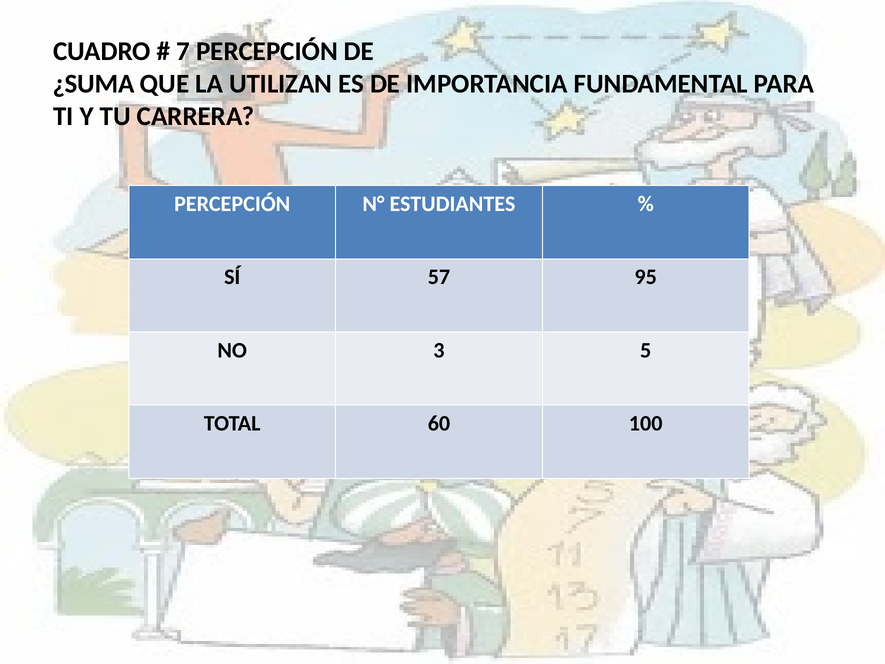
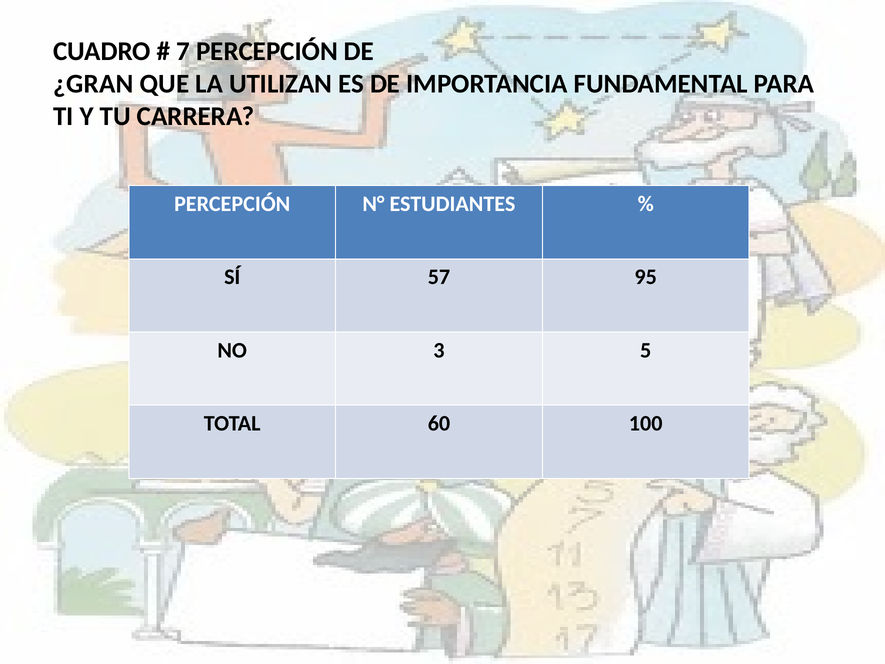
¿SUMA: ¿SUMA -> ¿GRAN
